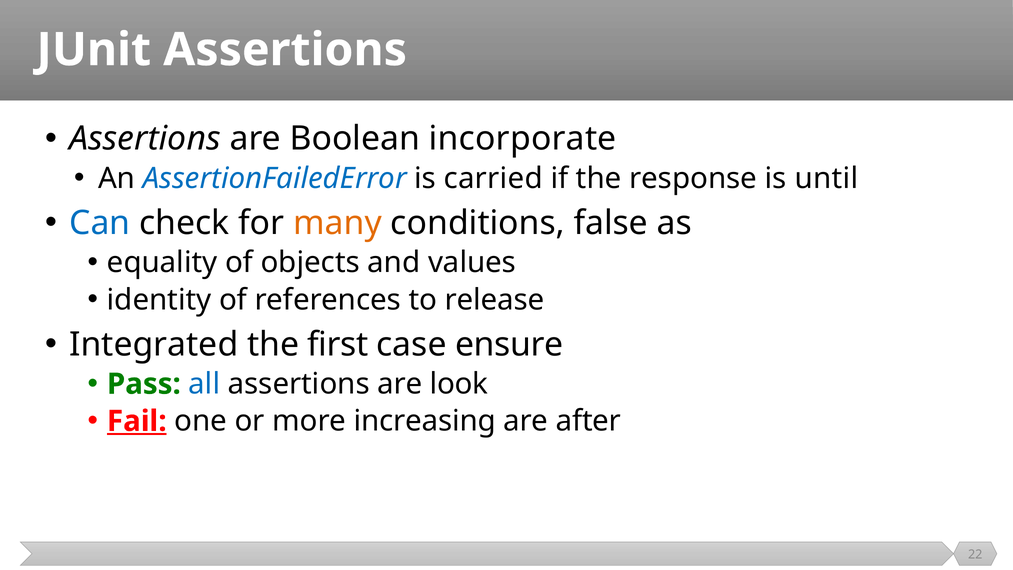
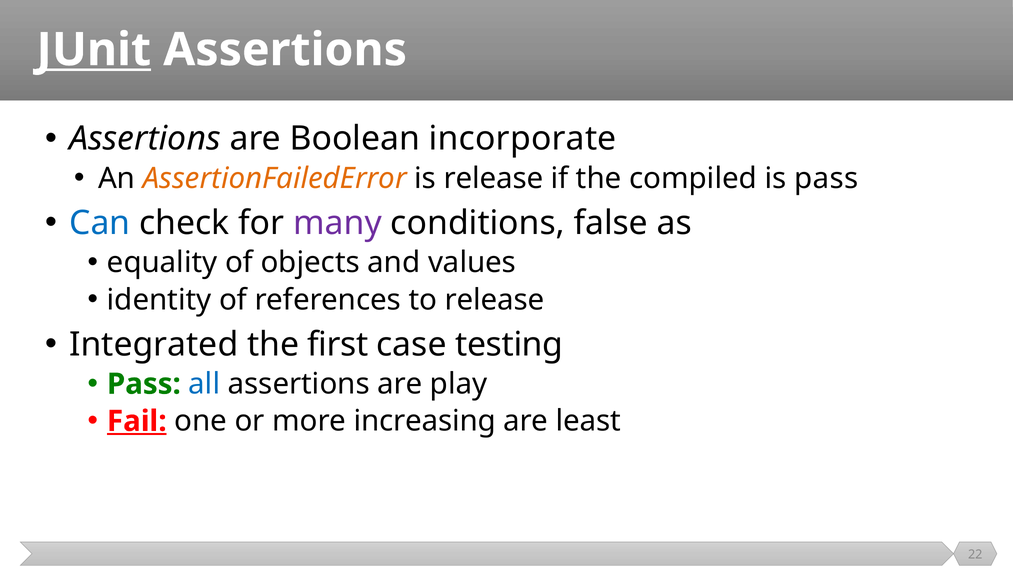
JUnit underline: none -> present
AssertionFailedError colour: blue -> orange
is carried: carried -> release
response: response -> compiled
is until: until -> pass
many colour: orange -> purple
ensure: ensure -> testing
look: look -> play
after: after -> least
